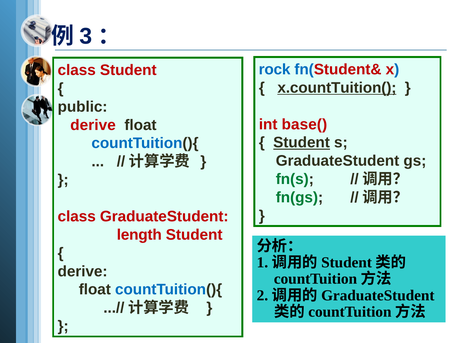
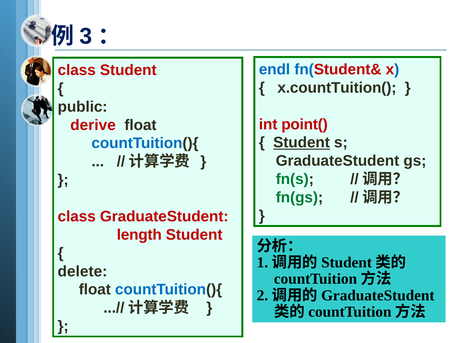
rock: rock -> endl
x.countTuition( underline: present -> none
base(: base( -> point(
derive at (83, 271): derive -> delete
